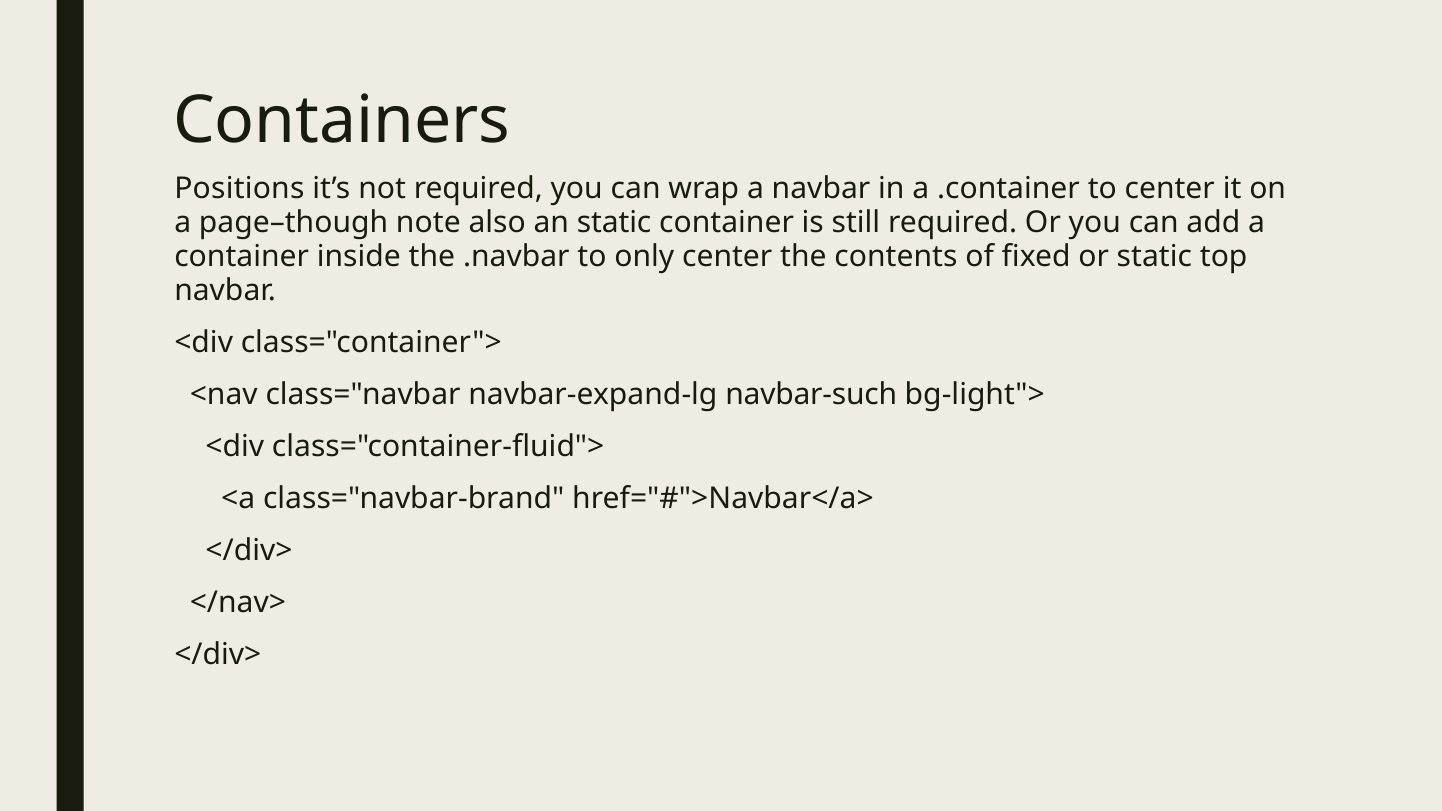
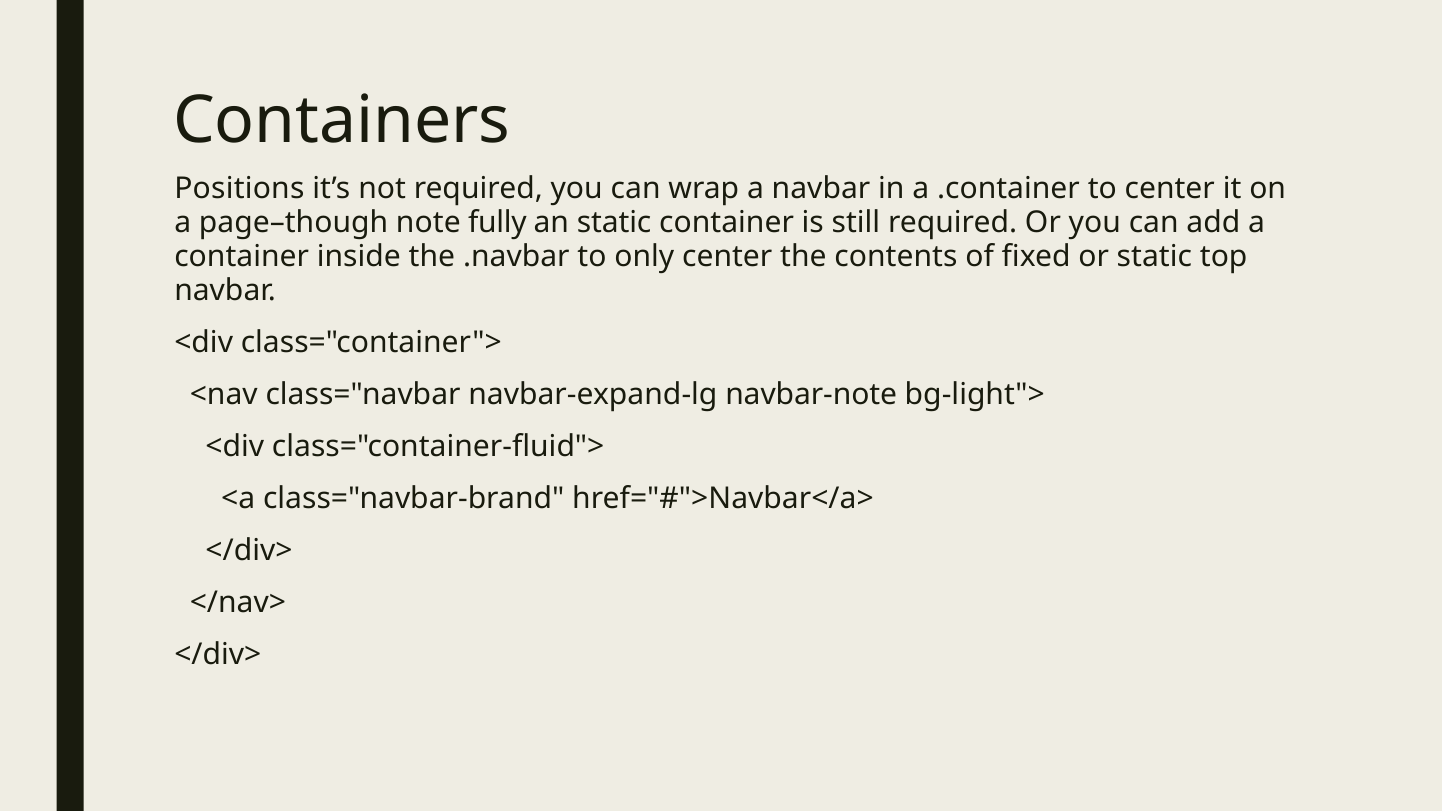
also: also -> fully
navbar-such: navbar-such -> navbar-note
